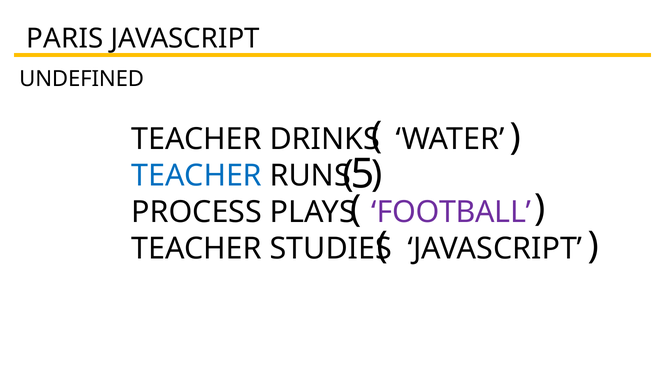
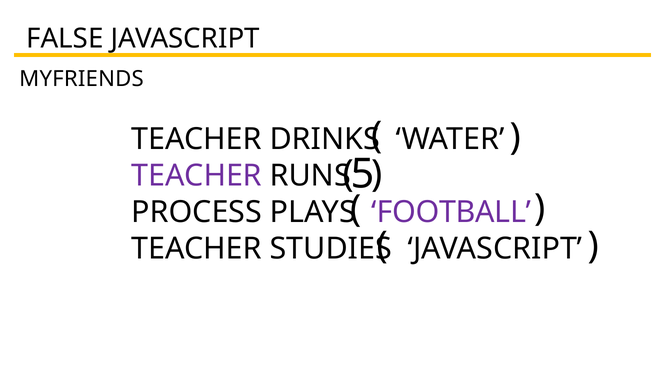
PARIS: PARIS -> FALSE
UNDEFINED: UNDEFINED -> MYFRIENDS
TEACHER at (197, 176) colour: blue -> purple
